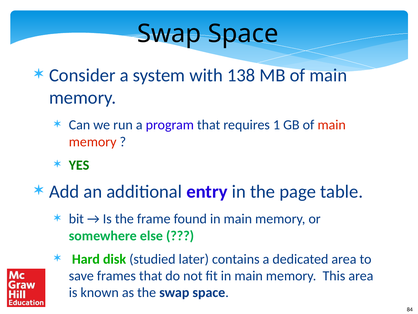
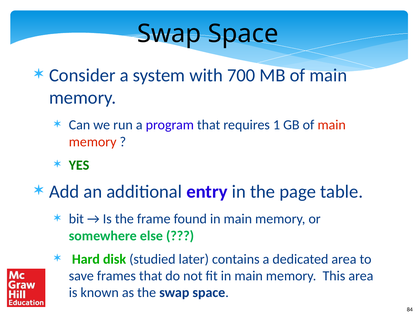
138: 138 -> 700
